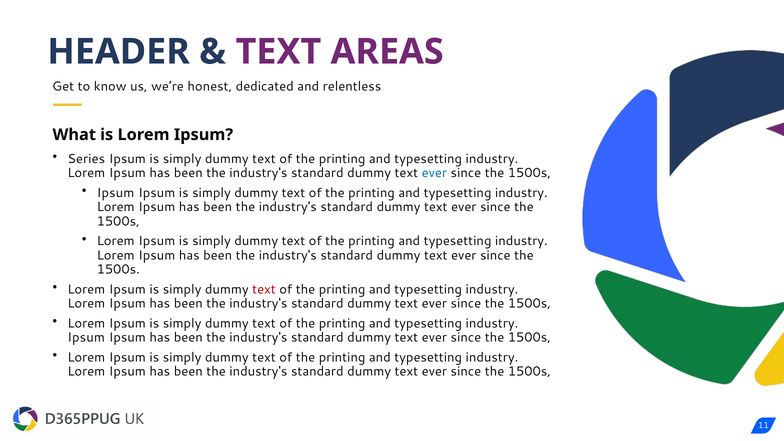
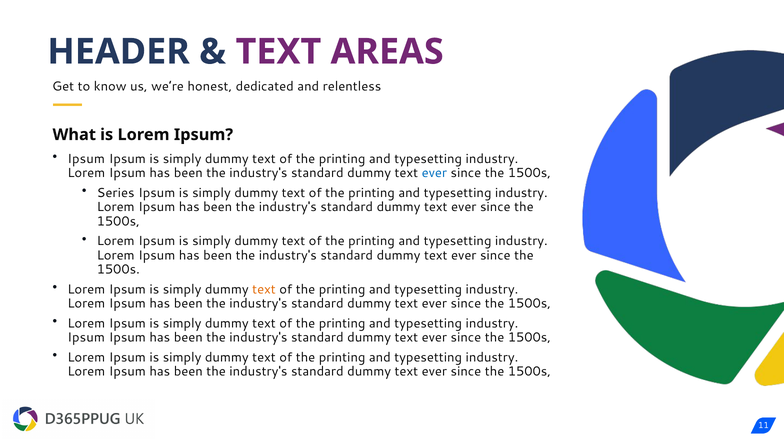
Series at (86, 159): Series -> Ipsum
Ipsum at (116, 193): Ipsum -> Series
text at (264, 289) colour: red -> orange
